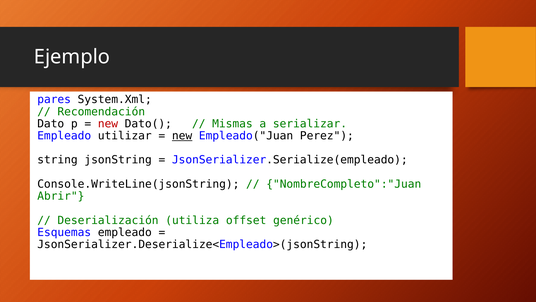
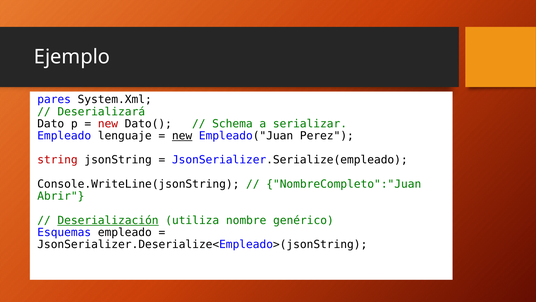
Recomendación: Recomendación -> Deserializará
Mismas: Mismas -> Schema
utilizar: utilizar -> lenguaje
string colour: black -> red
Deserialización underline: none -> present
offset: offset -> nombre
